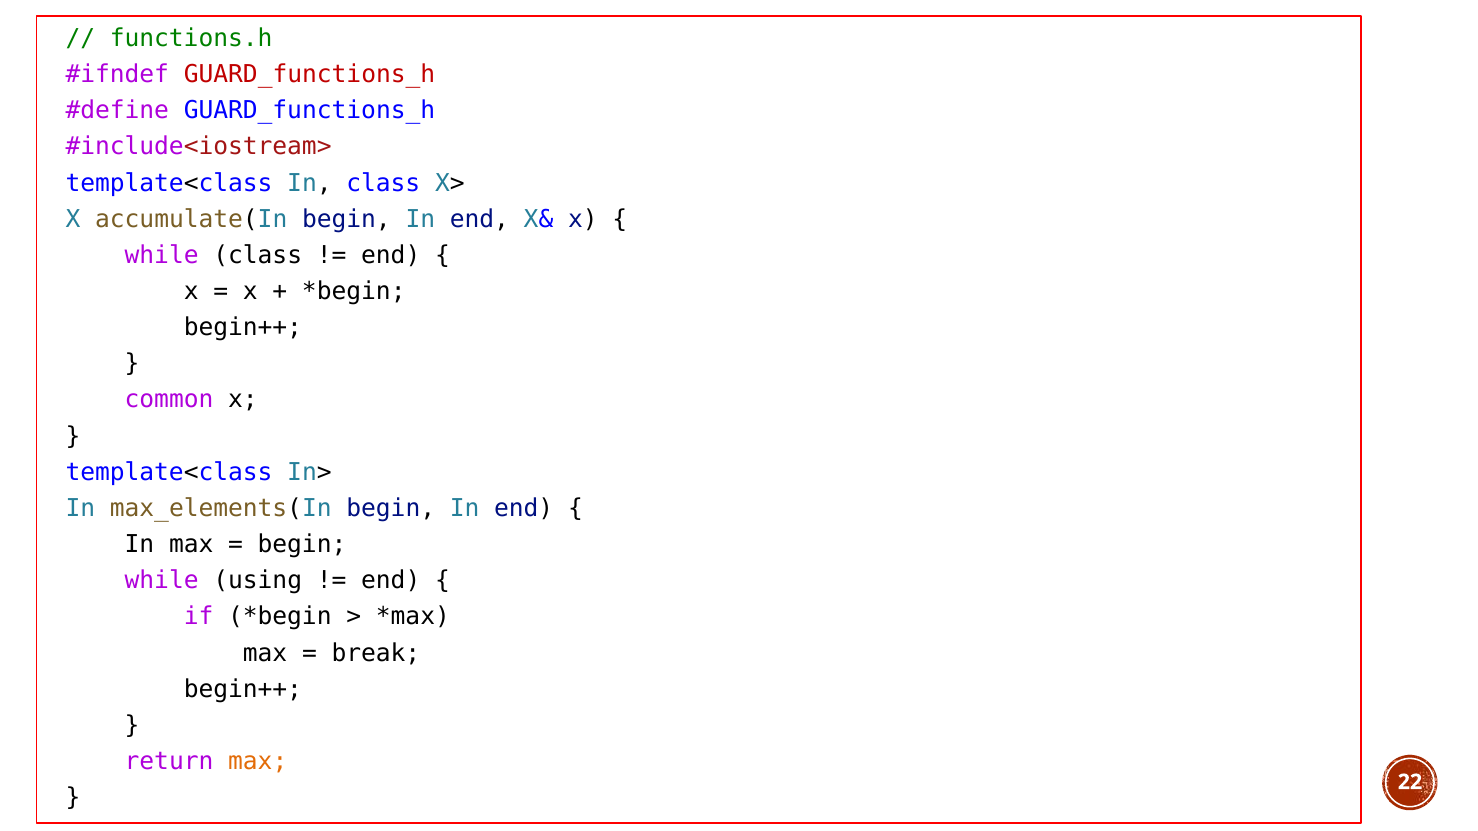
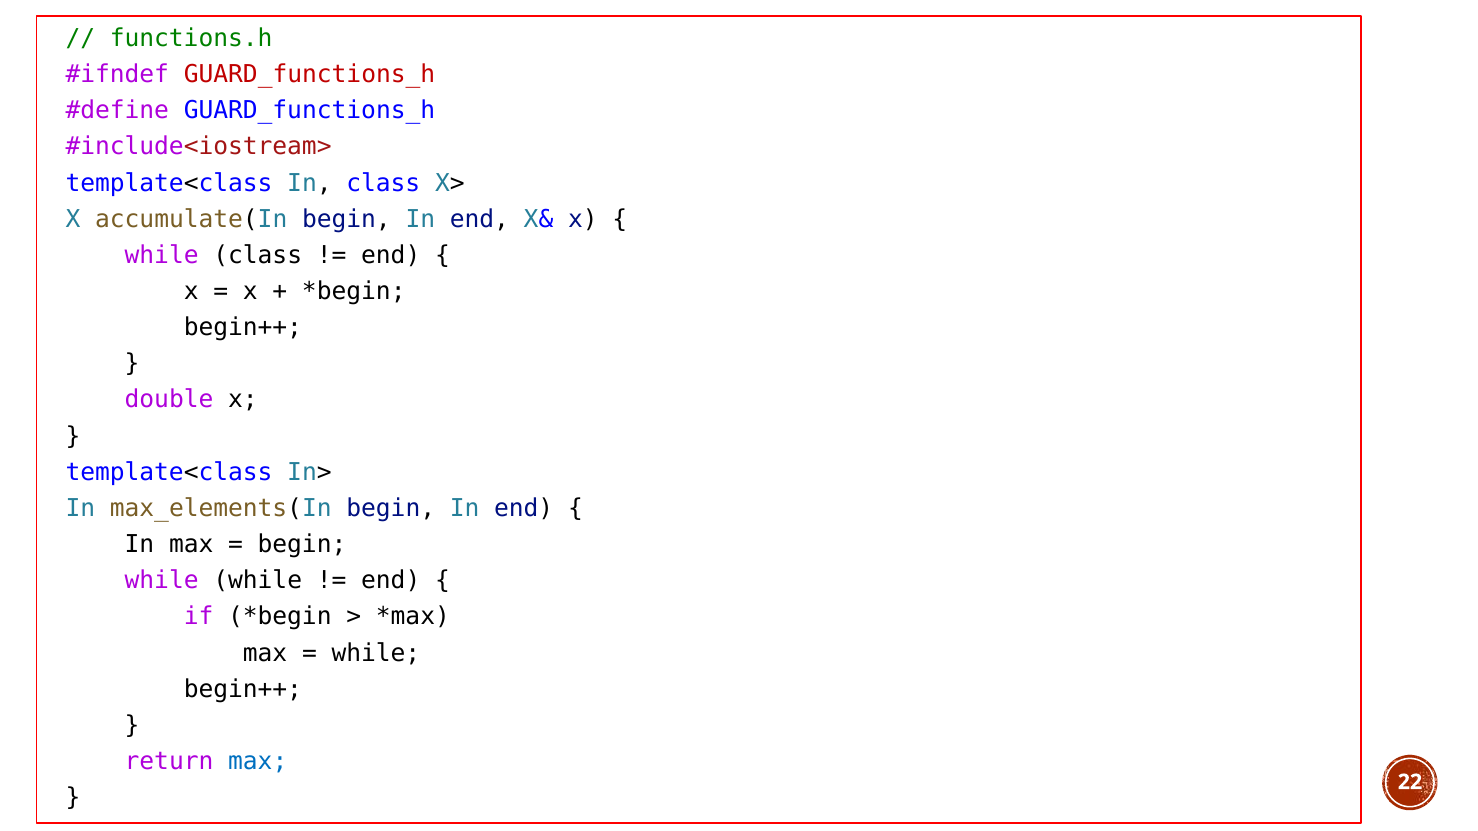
common: common -> double
while using: using -> while
break at (376, 653): break -> while
max at (258, 762) colour: orange -> blue
